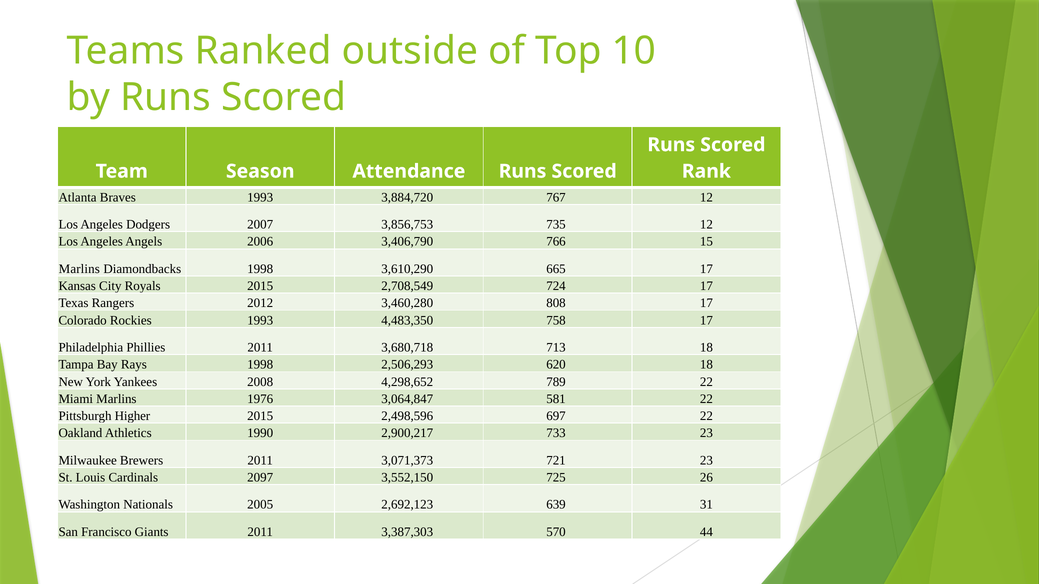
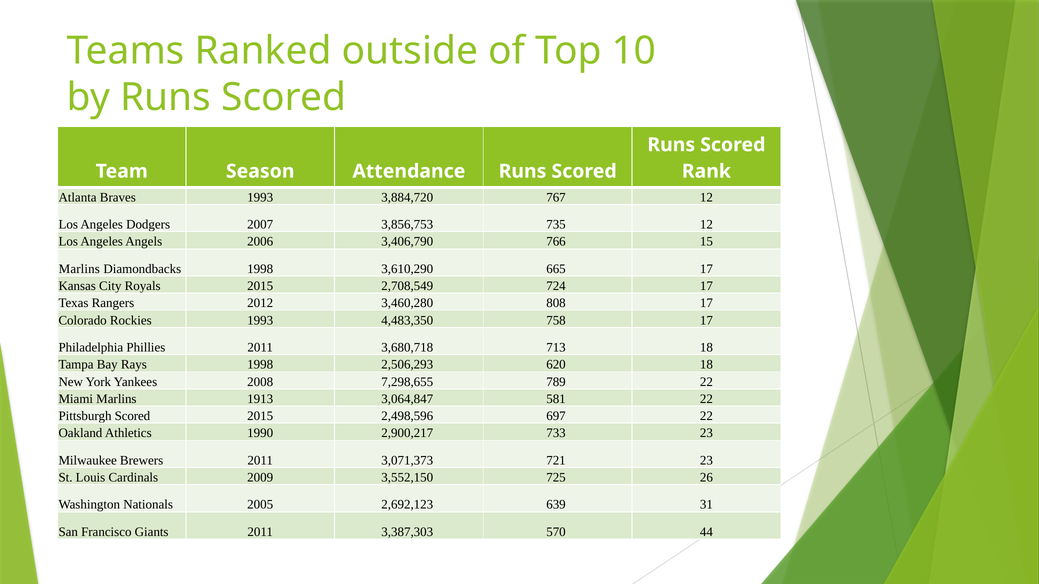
4,298,652: 4,298,652 -> 7,298,655
1976: 1976 -> 1913
Pittsburgh Higher: Higher -> Scored
2097: 2097 -> 2009
